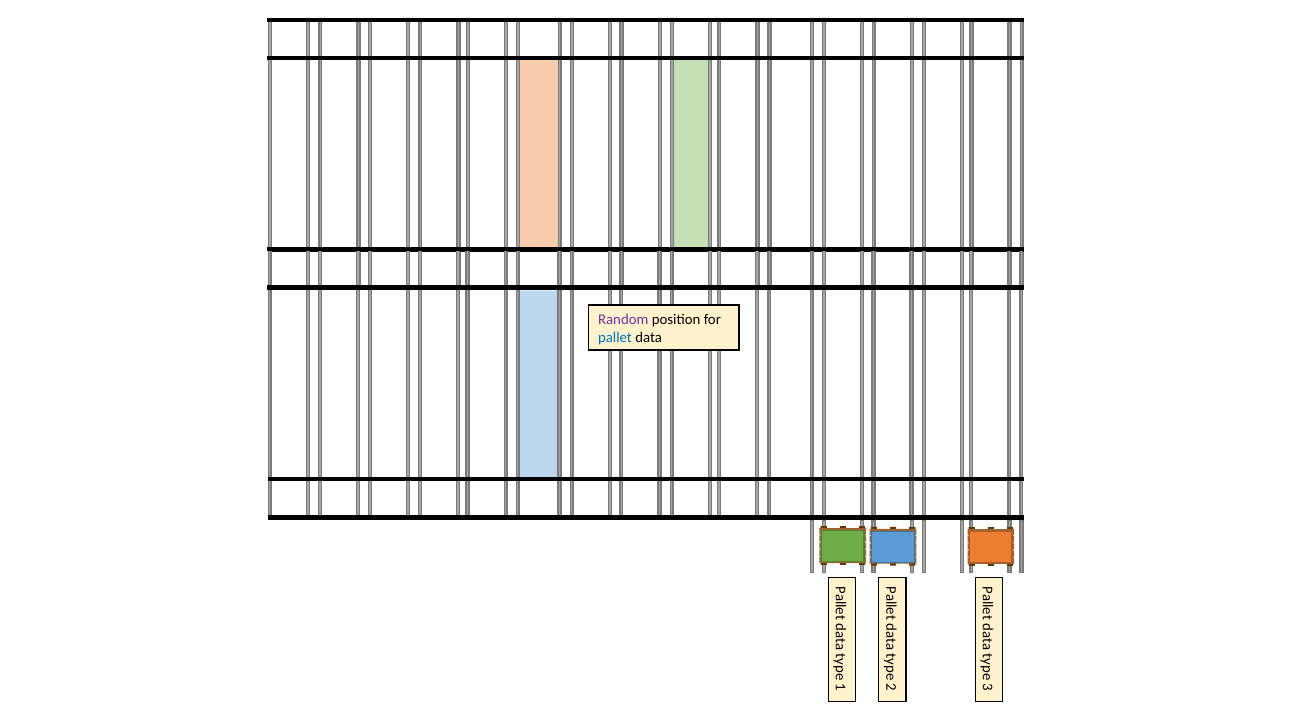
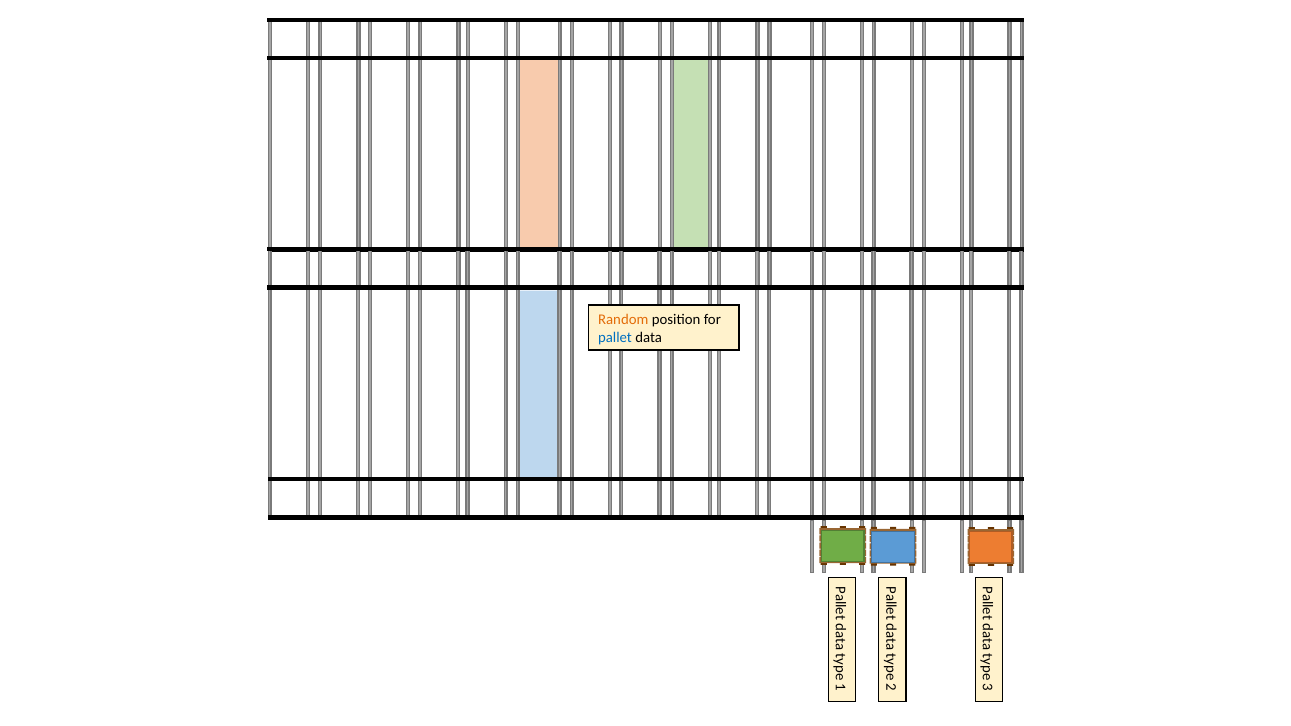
Random colour: purple -> orange
